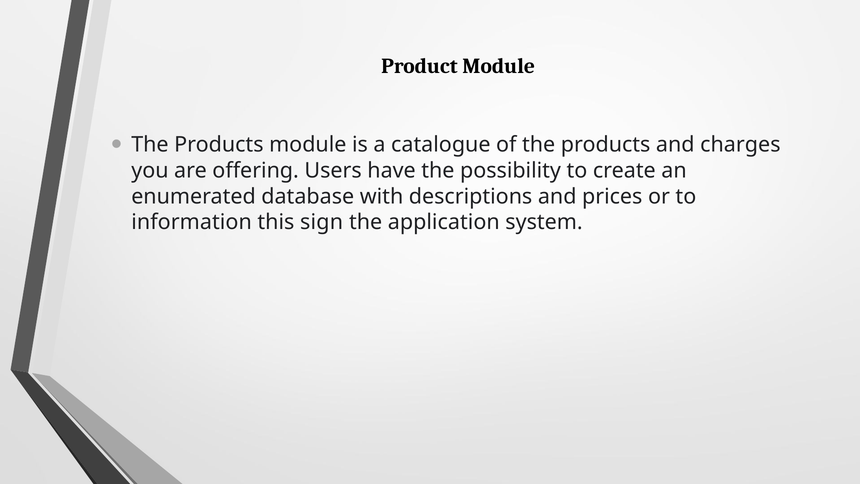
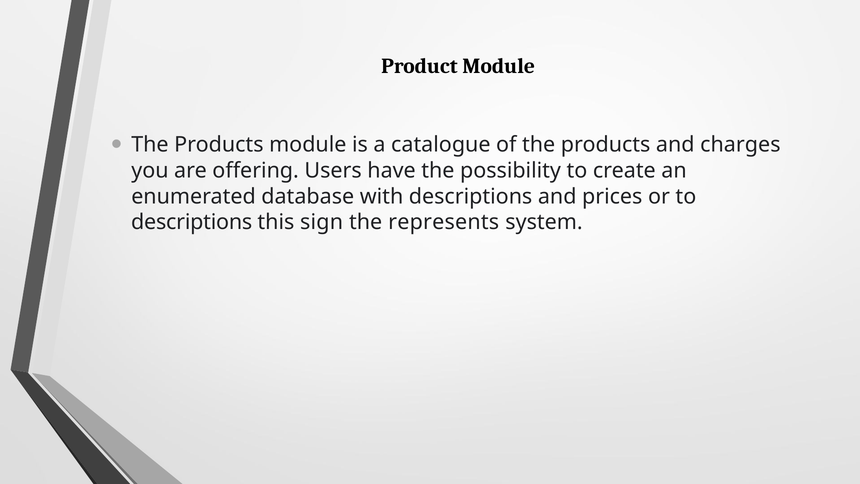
information at (192, 222): information -> descriptions
application: application -> represents
